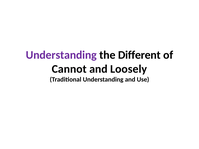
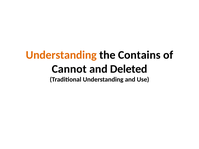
Understanding at (61, 55) colour: purple -> orange
Different: Different -> Contains
Loosely: Loosely -> Deleted
